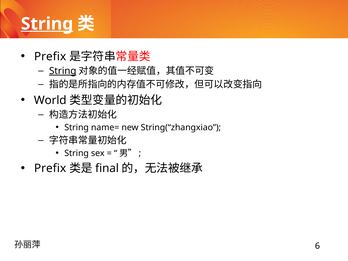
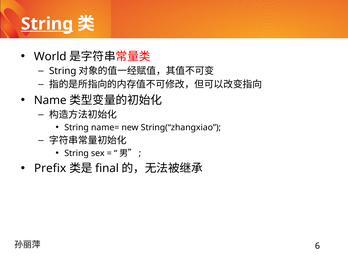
Prefix at (50, 56): Prefix -> World
String at (63, 71) underline: present -> none
World: World -> Name
